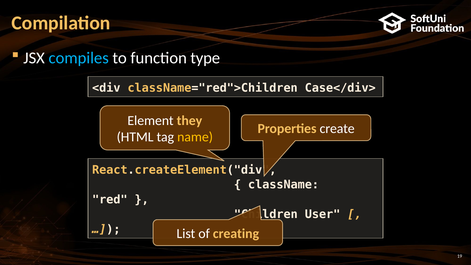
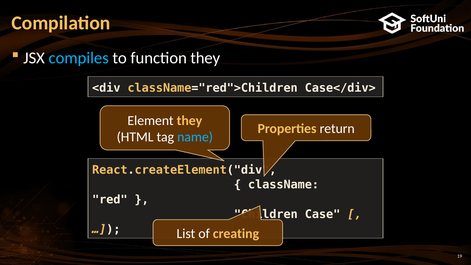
function type: type -> they
create: create -> return
name colour: yellow -> light blue
User: User -> Case
